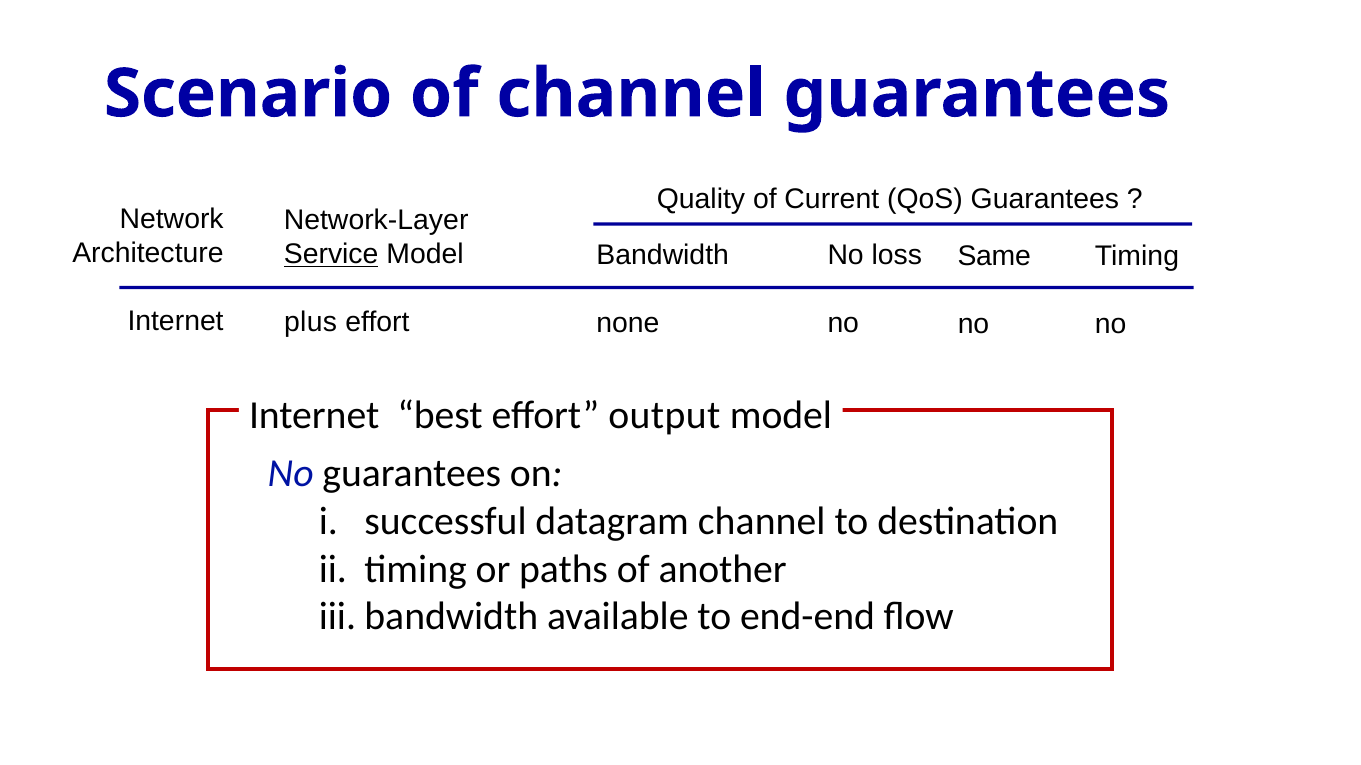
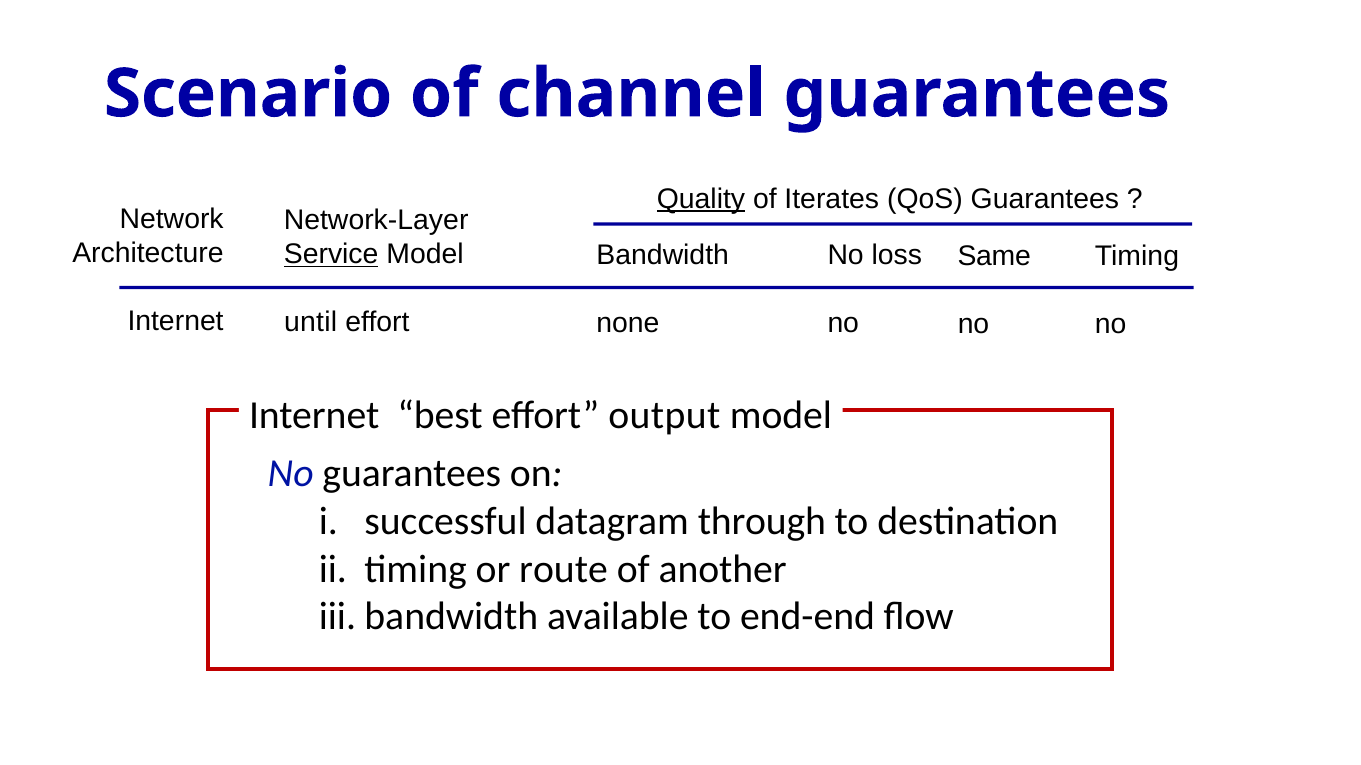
Quality underline: none -> present
Current: Current -> Iterates
plus: plus -> until
channel at (762, 522): channel -> through
paths: paths -> route
